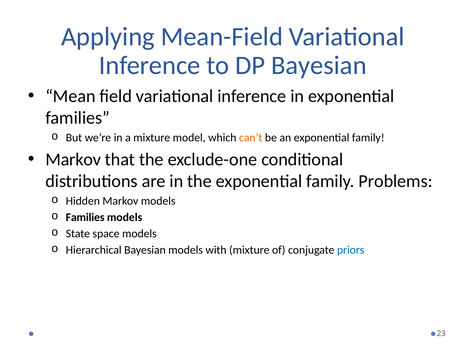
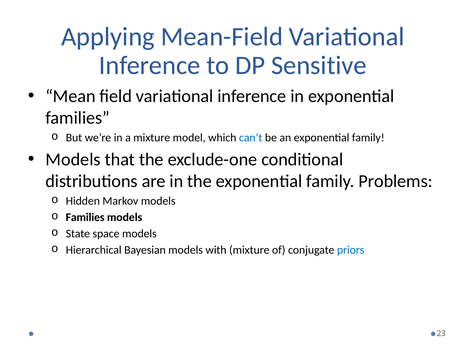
DP Bayesian: Bayesian -> Sensitive
can’t colour: orange -> blue
Markov at (73, 159): Markov -> Models
